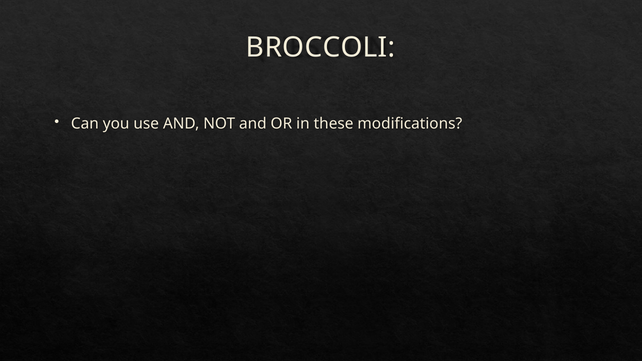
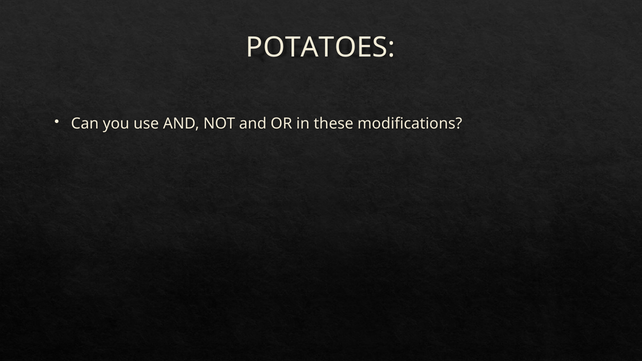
BROCCOLI: BROCCOLI -> POTATOES
